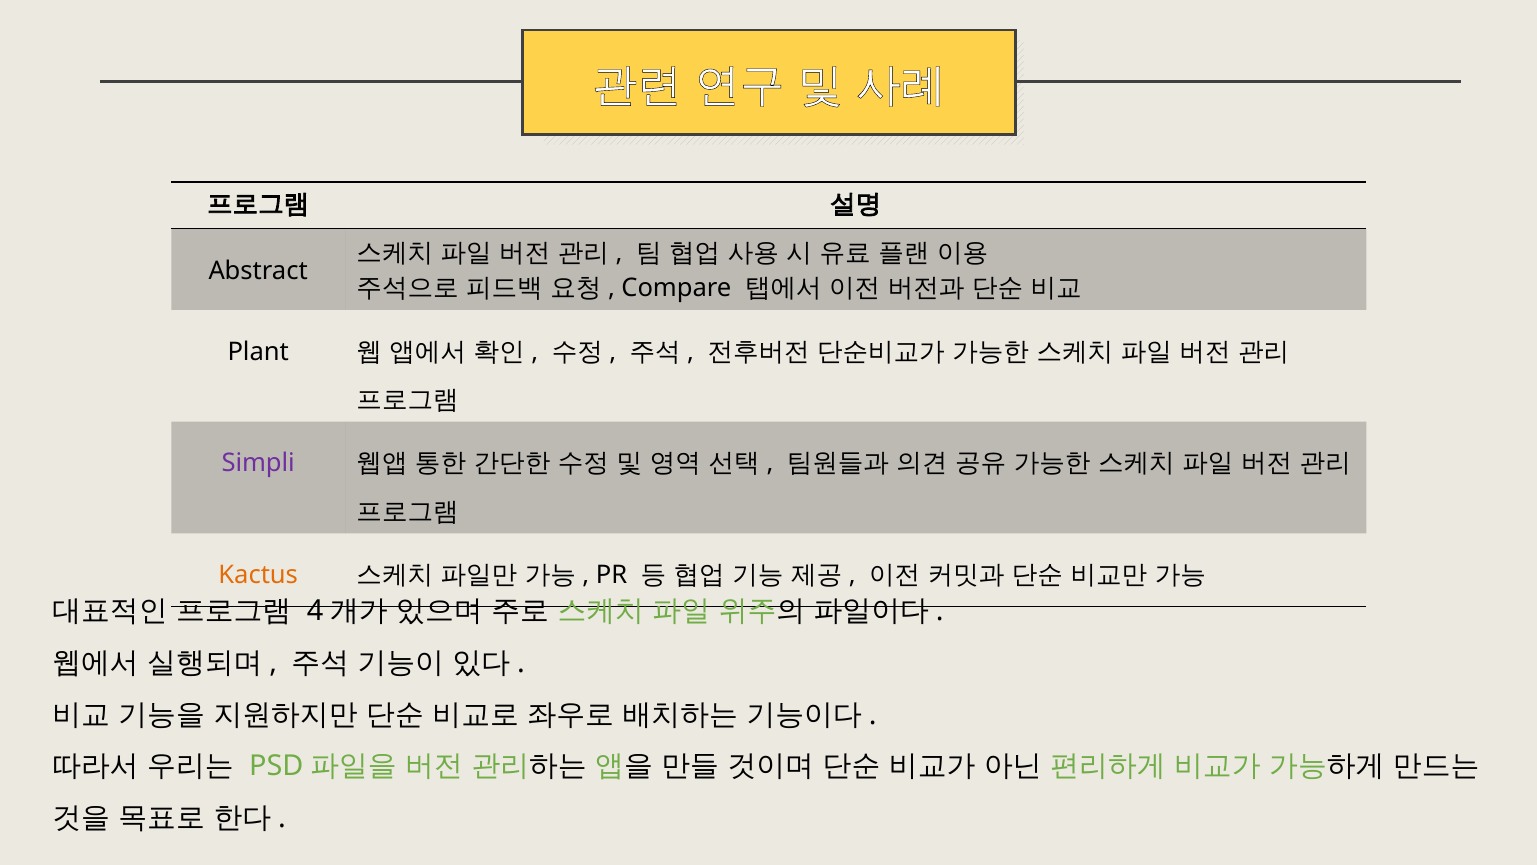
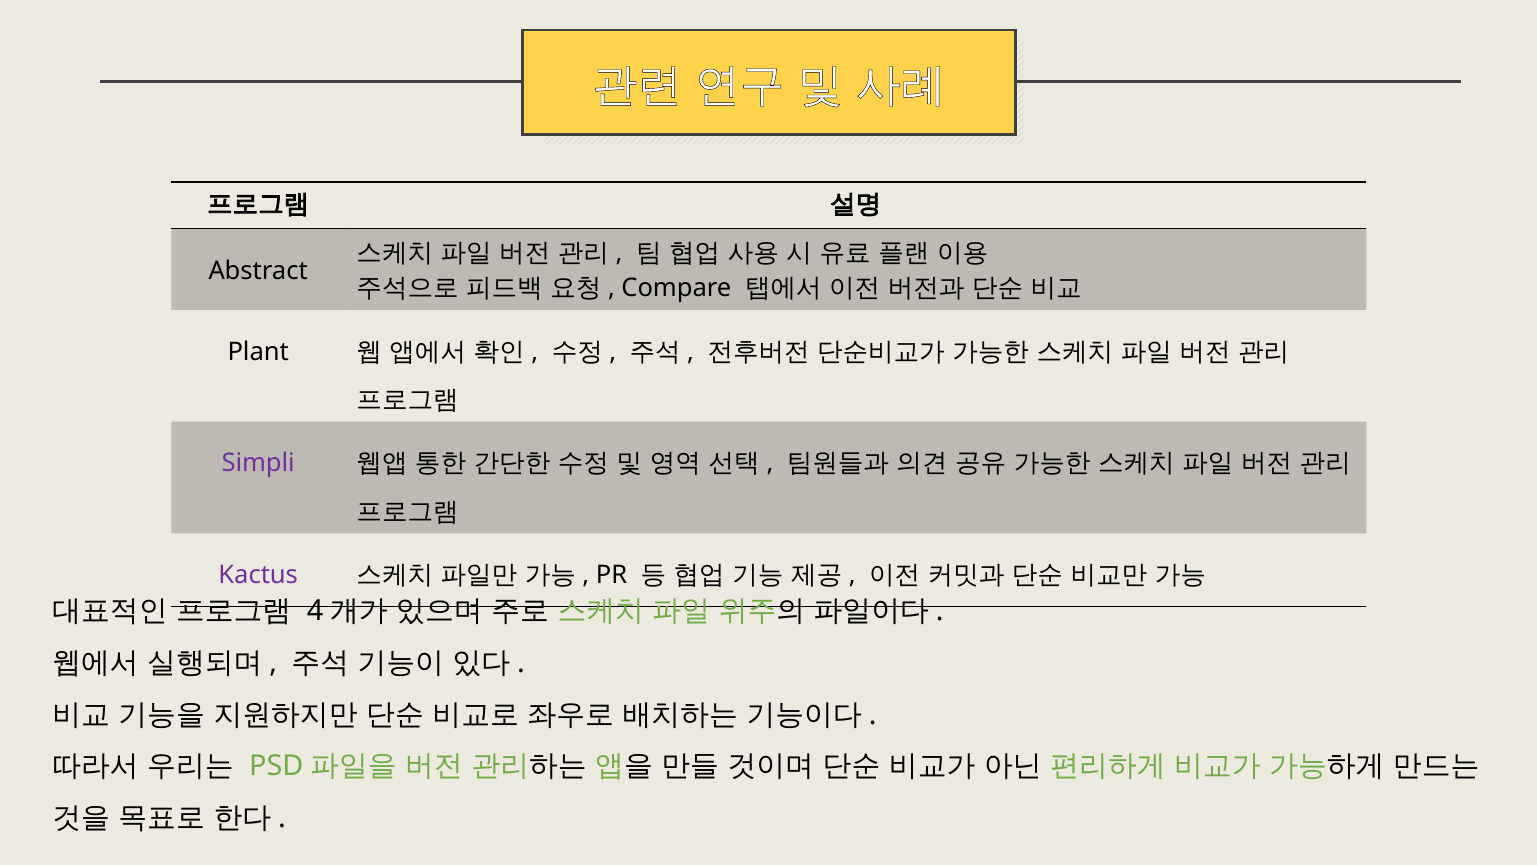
Kactus colour: orange -> purple
